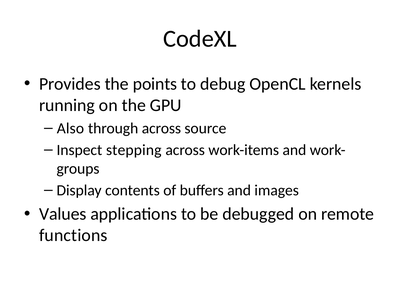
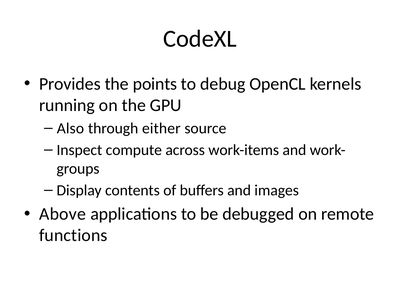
through across: across -> either
stepping: stepping -> compute
Values: Values -> Above
